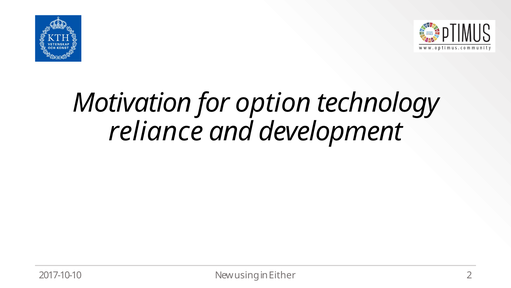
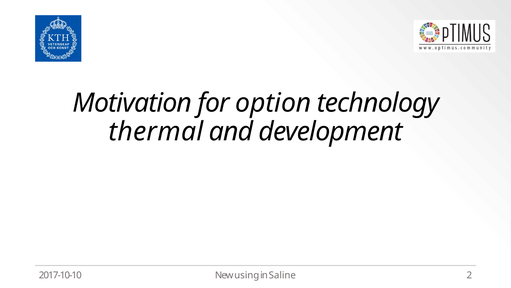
reliance: reliance -> thermal
Either: Either -> Saline
